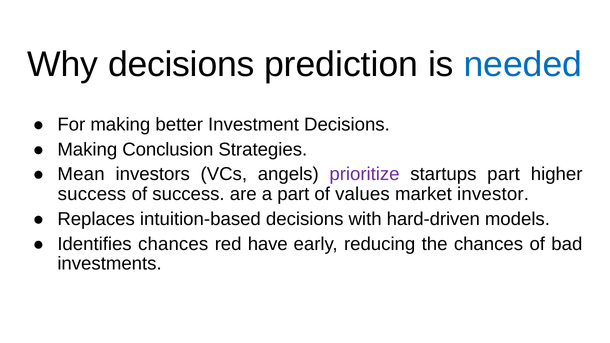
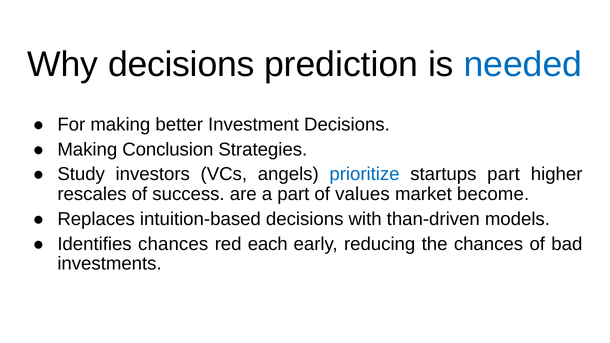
Mean: Mean -> Study
prioritize colour: purple -> blue
success at (92, 194): success -> rescales
investor: investor -> become
hard-driven: hard-driven -> than-driven
have: have -> each
